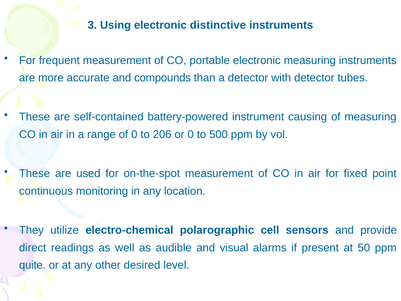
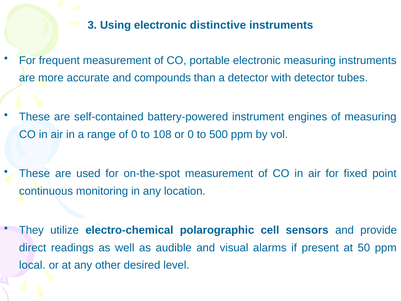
causing: causing -> engines
206: 206 -> 108
quite: quite -> local
